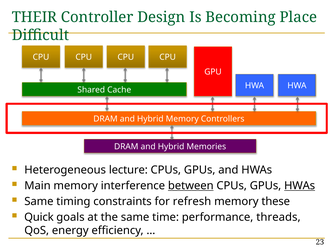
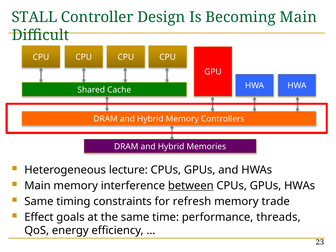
THEIR: THEIR -> STALL
Becoming Place: Place -> Main
HWAs at (300, 186) underline: present -> none
these: these -> trade
Quick: Quick -> Effect
